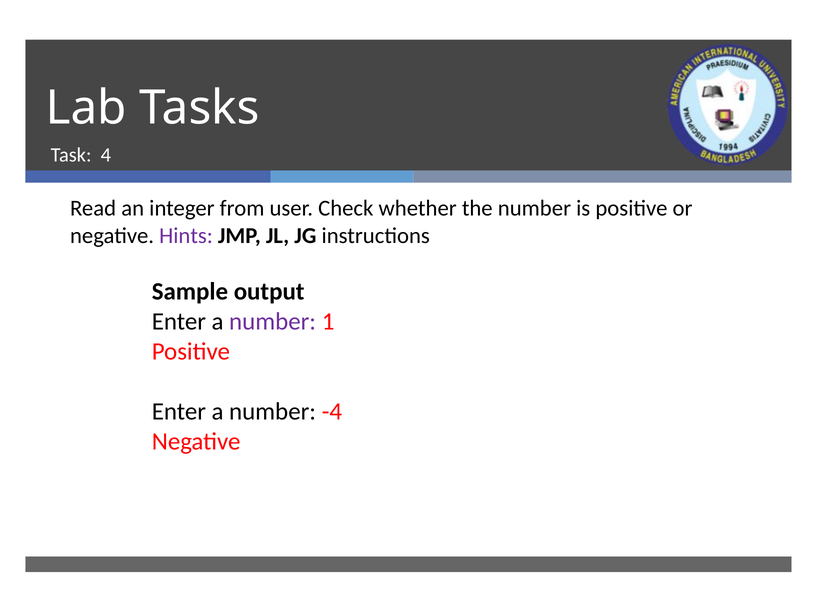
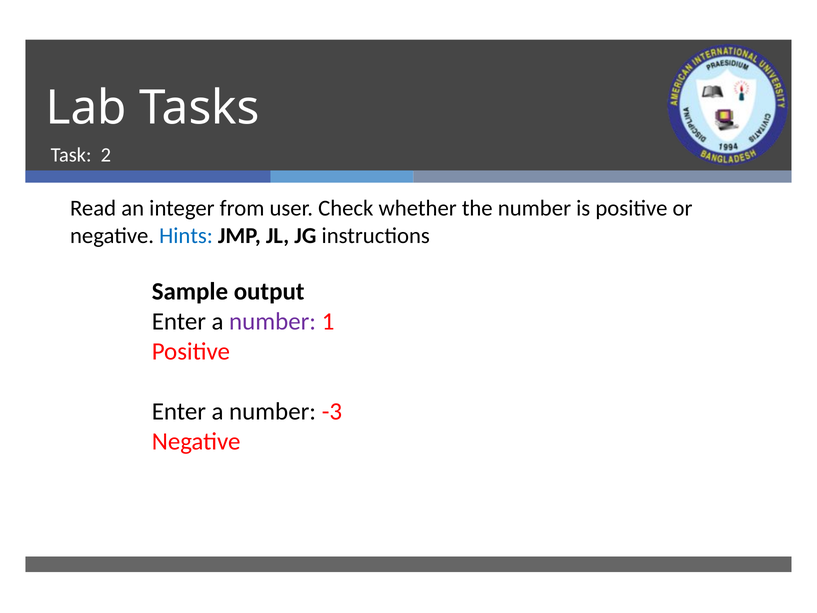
4: 4 -> 2
Hints colour: purple -> blue
-4: -4 -> -3
